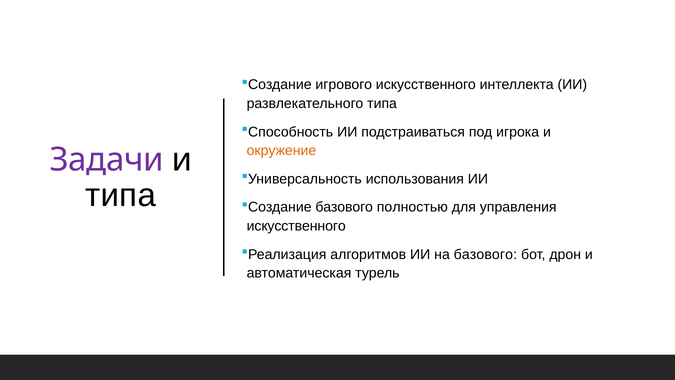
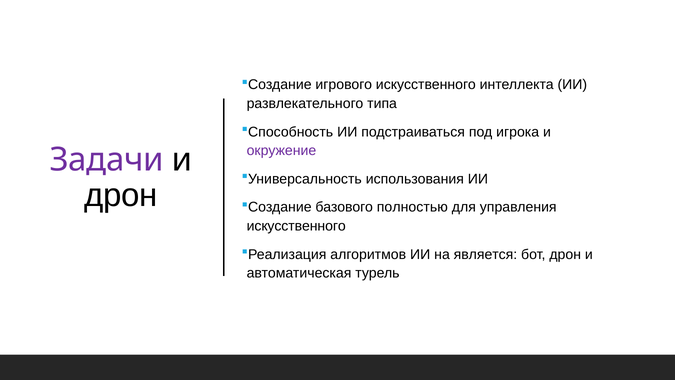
окружение colour: orange -> purple
типа at (121, 195): типа -> дрон
на базового: базового -> является
